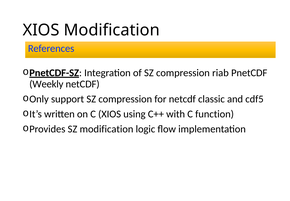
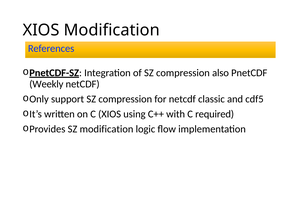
riab: riab -> also
function: function -> required
